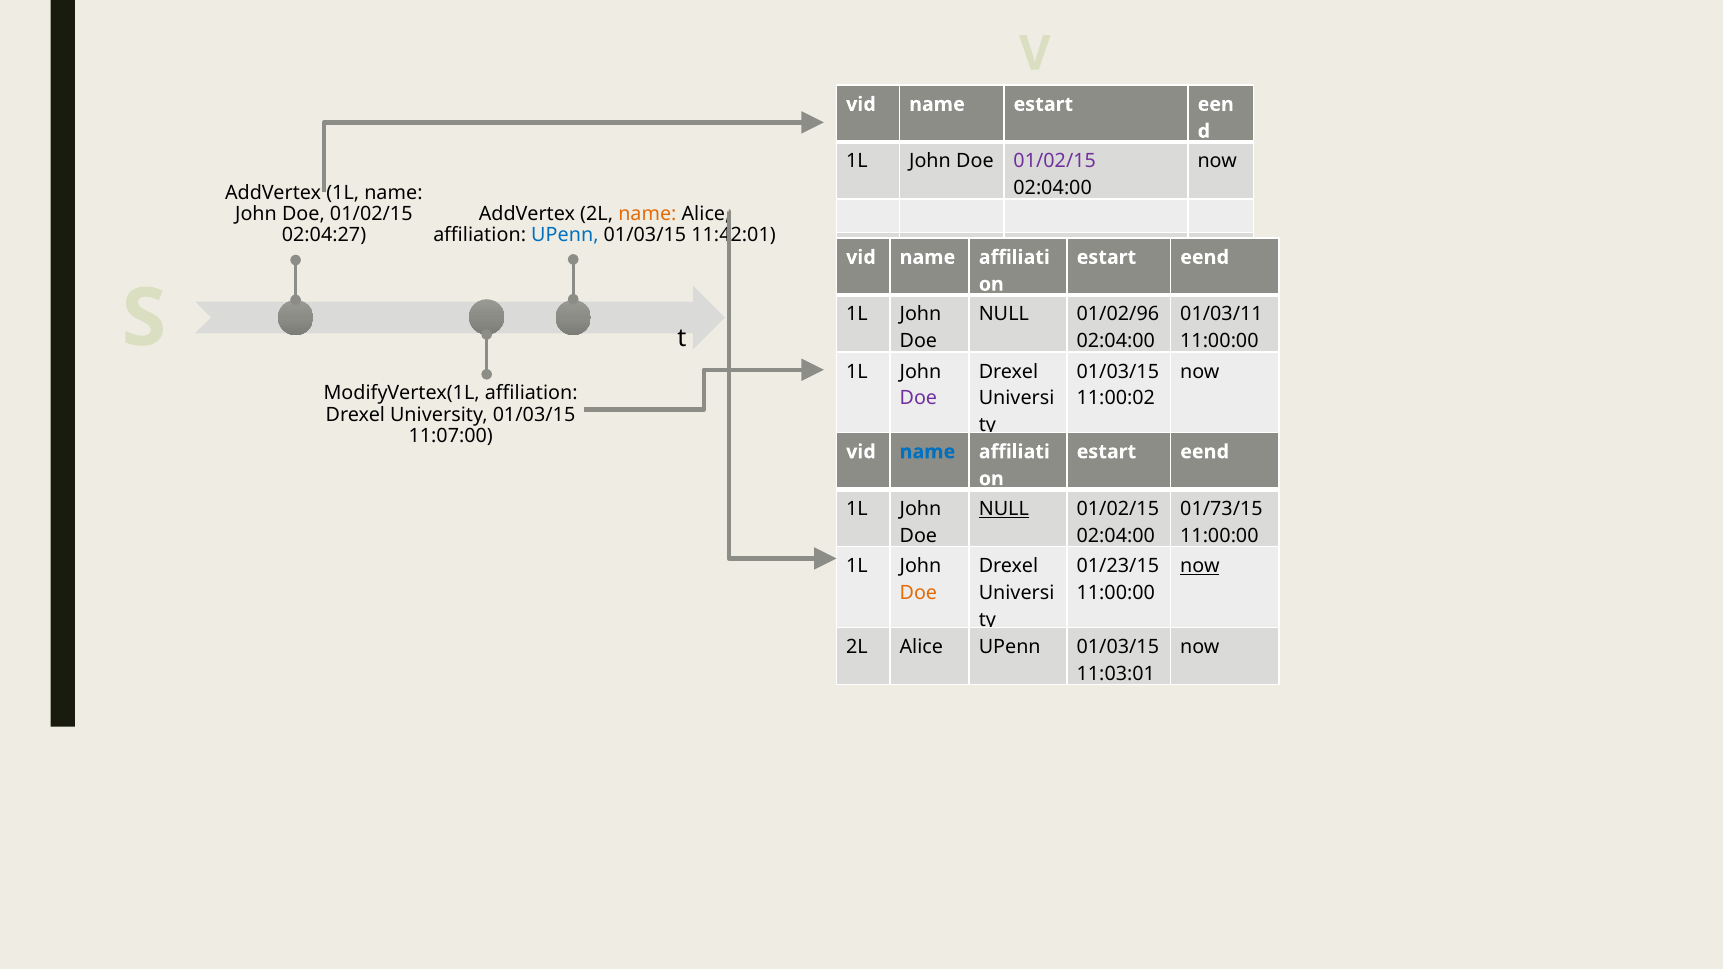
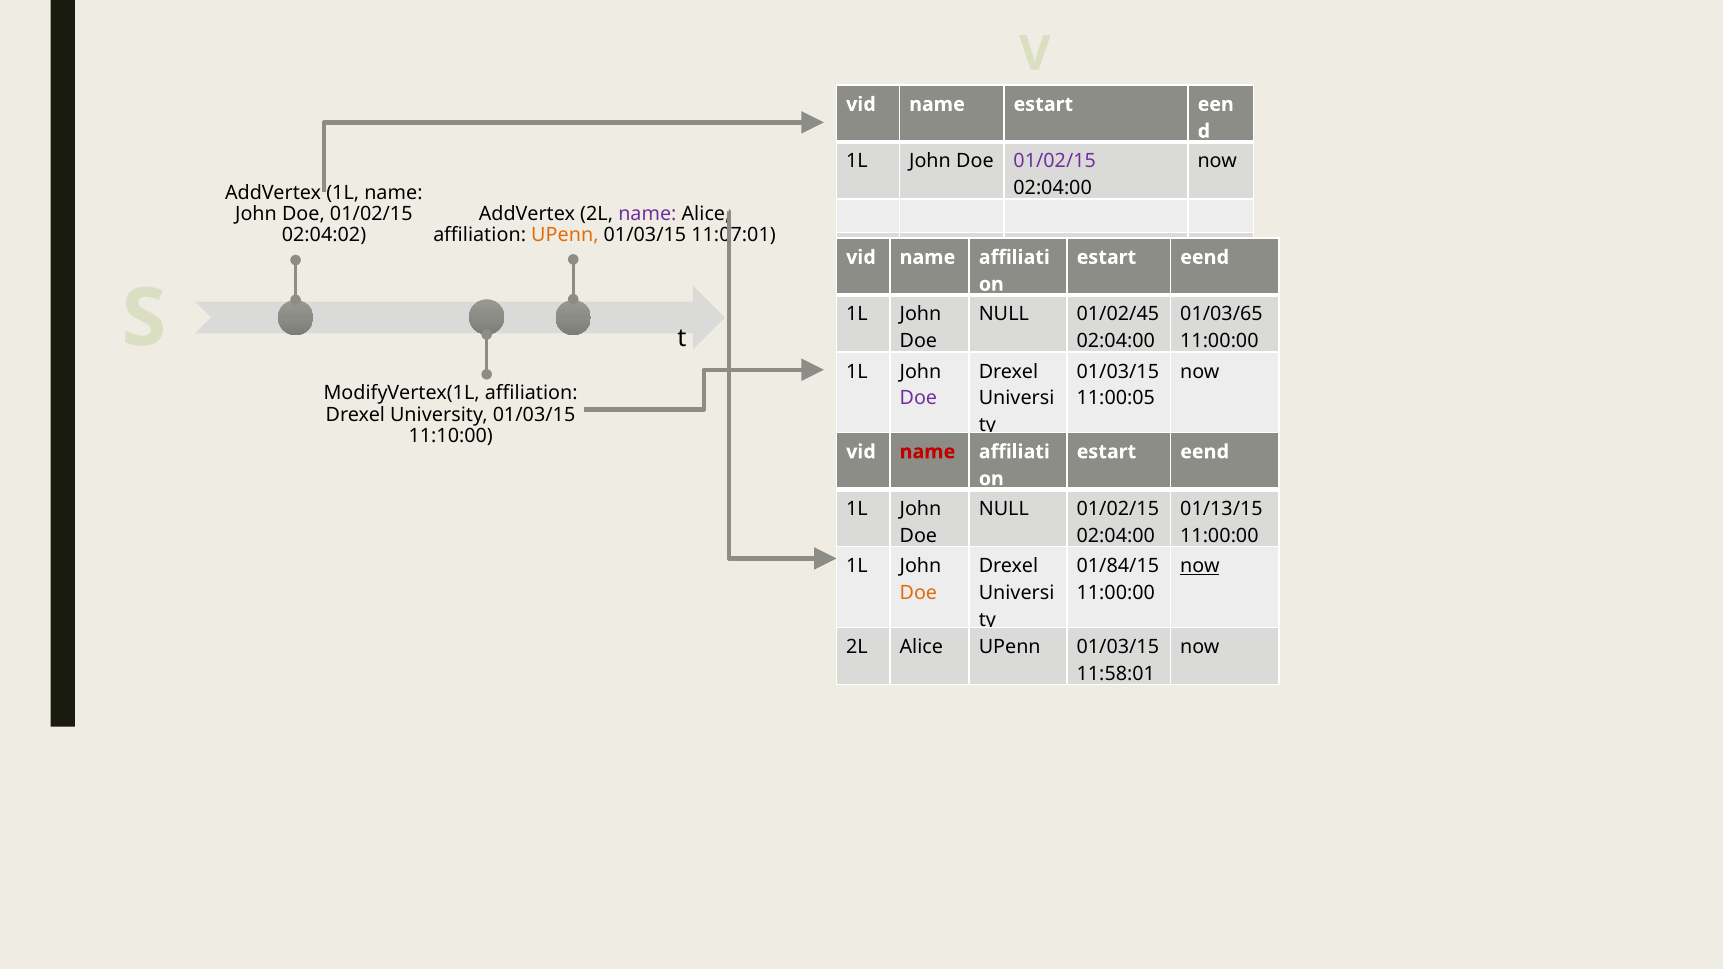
name at (647, 214) colour: orange -> purple
02:04:27: 02:04:27 -> 02:04:02
UPenn at (565, 235) colour: blue -> orange
11:42:01: 11:42:01 -> 11:07:01
01/02/96: 01/02/96 -> 01/02/45
01/03/11: 01/03/11 -> 01/03/65
11:00:02: 11:00:02 -> 11:00:05
11:07:00: 11:07:00 -> 11:10:00
name at (927, 452) colour: blue -> red
NULL at (1004, 509) underline: present -> none
01/73/15: 01/73/15 -> 01/13/15
01/23/15: 01/23/15 -> 01/84/15
11:03:01: 11:03:01 -> 11:58:01
